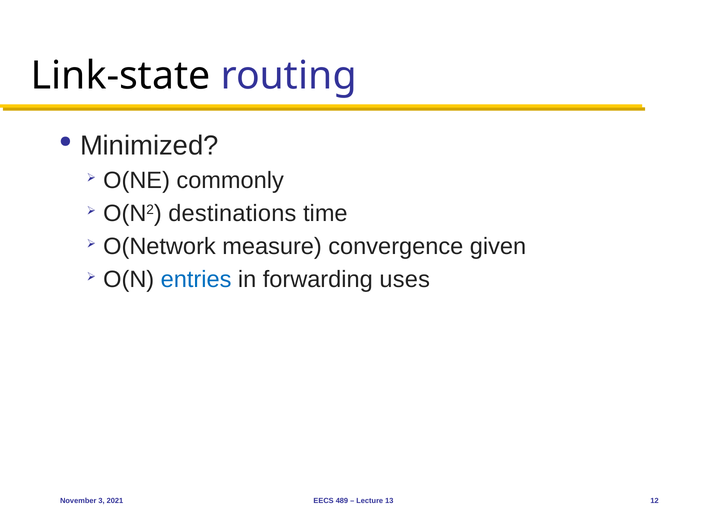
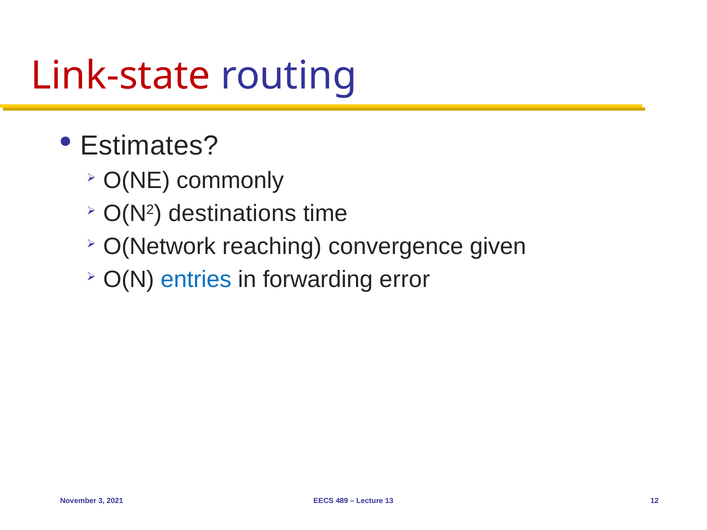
Link-state colour: black -> red
Minimized: Minimized -> Estimates
measure: measure -> reaching
uses: uses -> error
